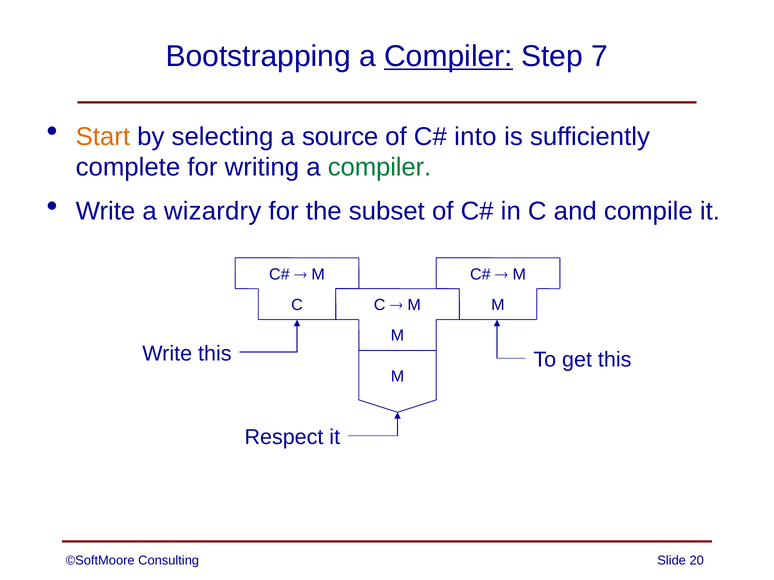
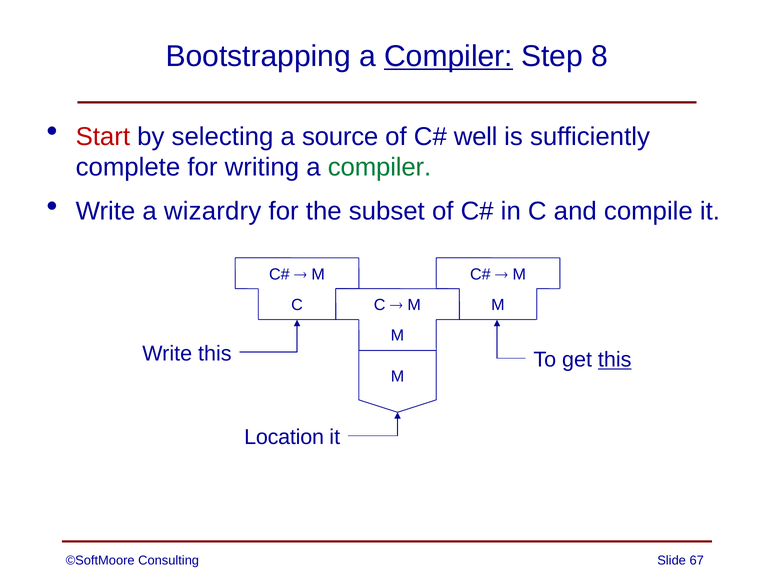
7: 7 -> 8
Start colour: orange -> red
into: into -> well
this at (615, 360) underline: none -> present
Respect: Respect -> Location
20: 20 -> 67
